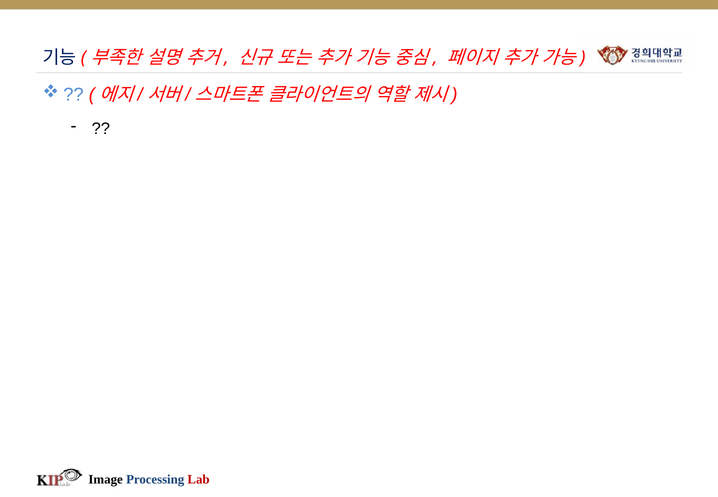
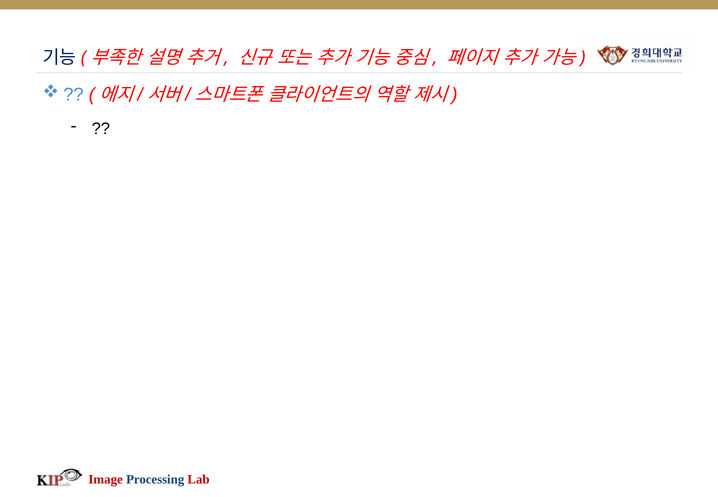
Image colour: black -> red
